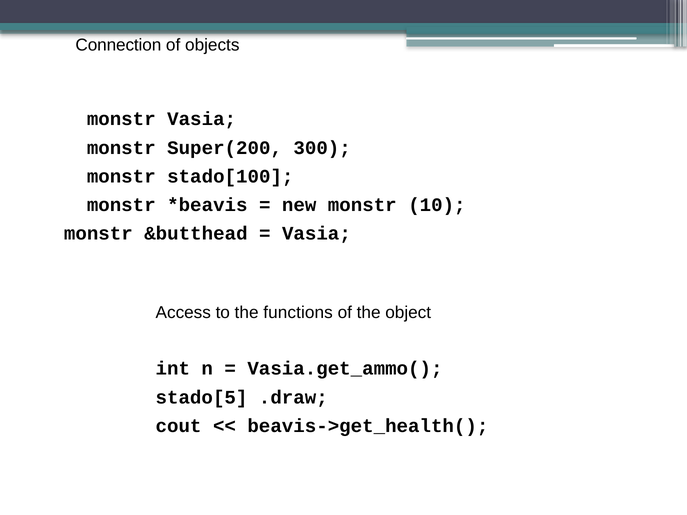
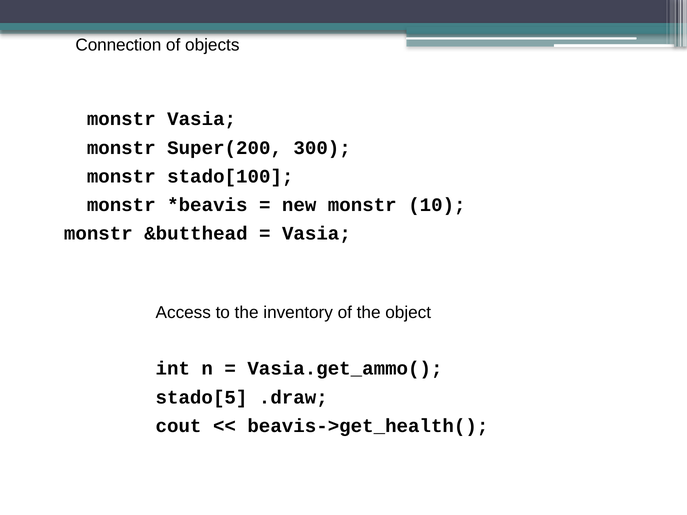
functions: functions -> inventory
